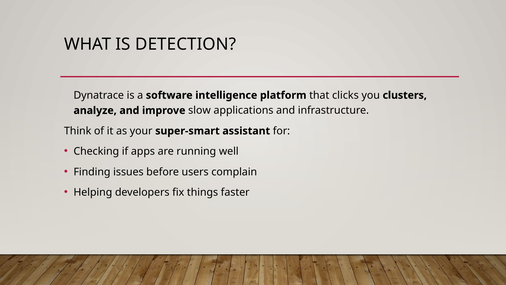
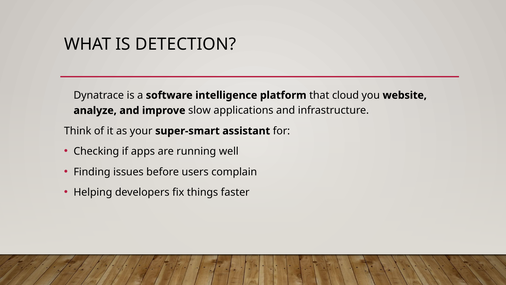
clicks: clicks -> cloud
clusters: clusters -> website
